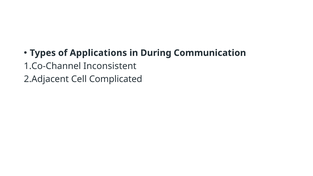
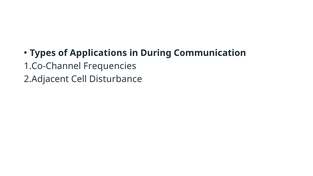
Inconsistent: Inconsistent -> Frequencies
Complicated: Complicated -> Disturbance
